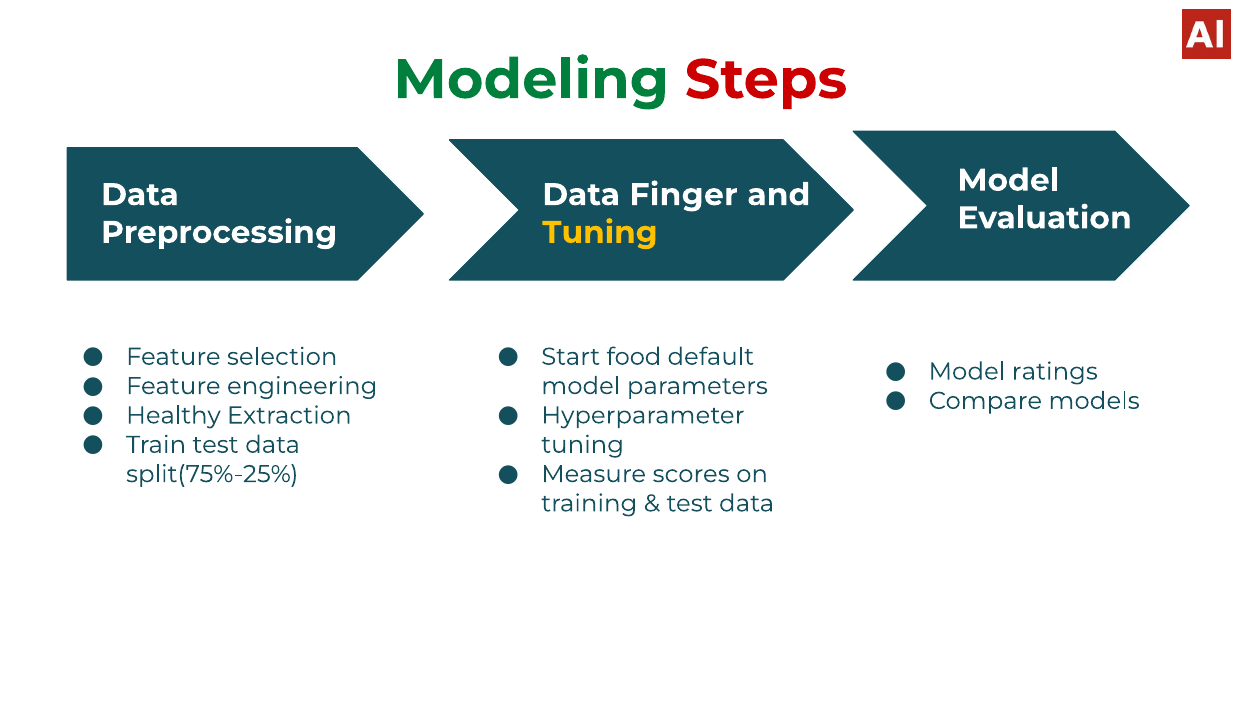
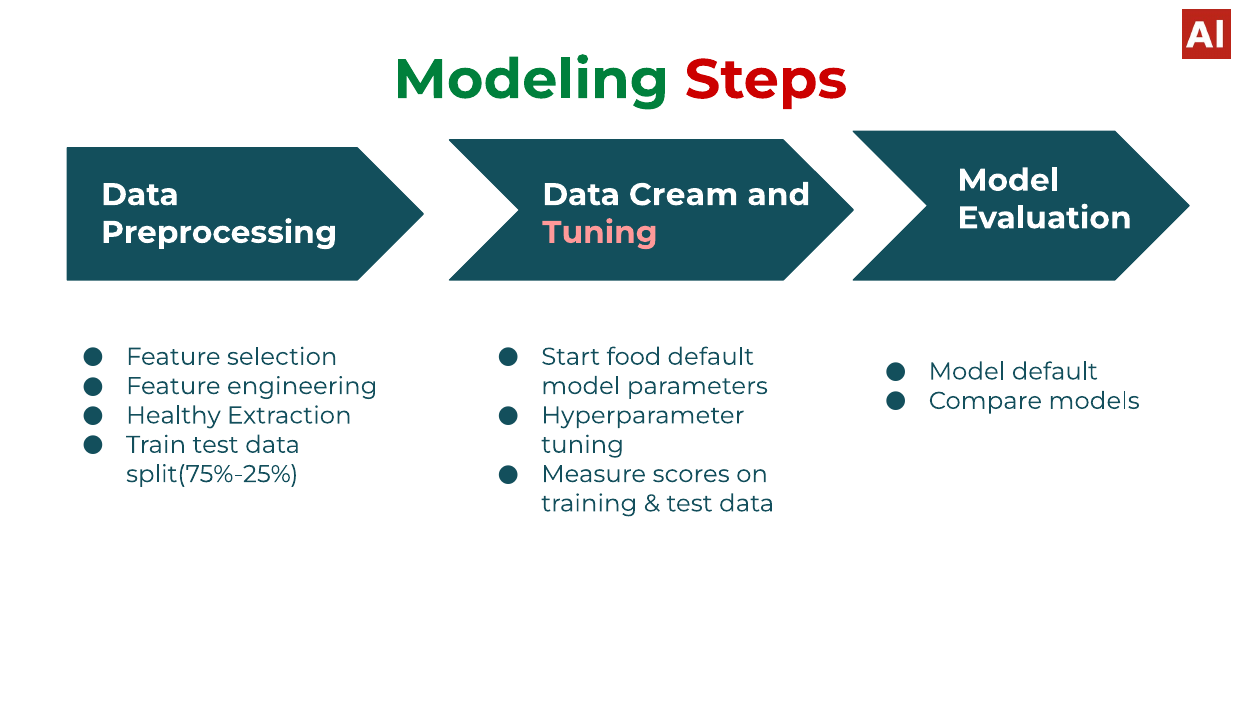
Finger: Finger -> Cream
Tuning at (600, 233) colour: yellow -> pink
Model ratings: ratings -> default
